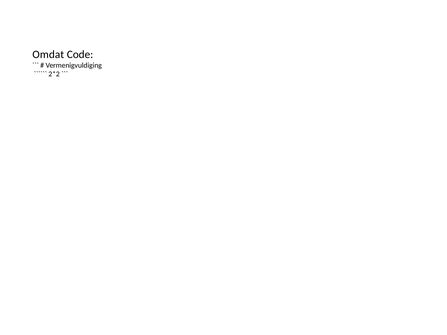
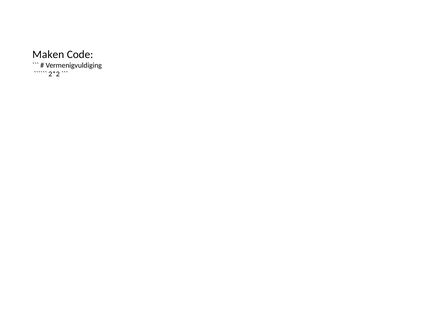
Omdat: Omdat -> Maken
